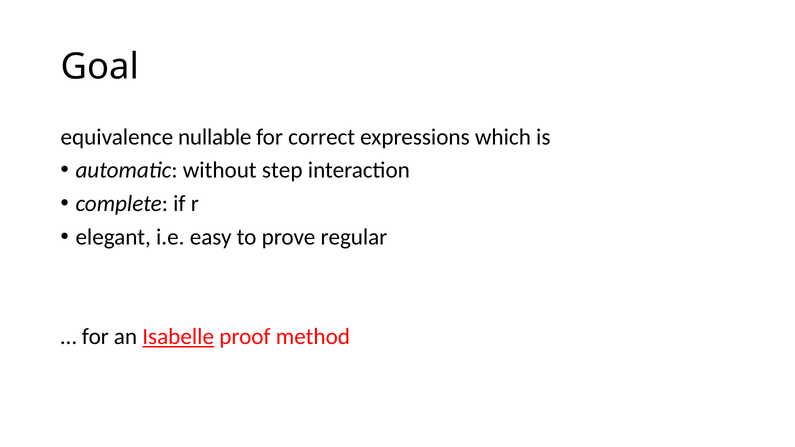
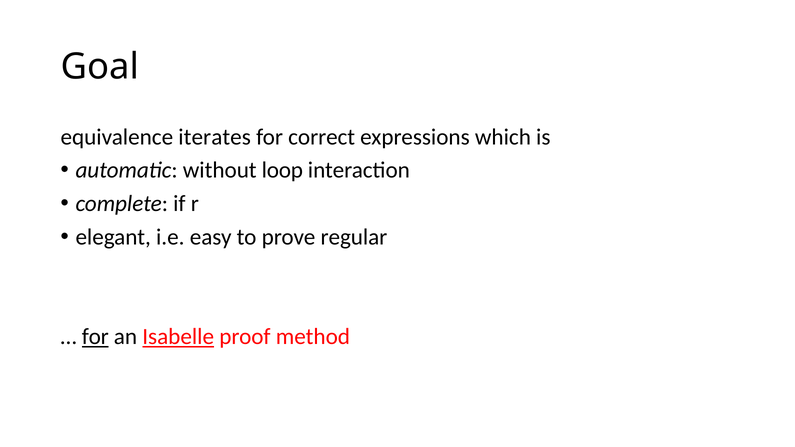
nullable: nullable -> iterates
step: step -> loop
for at (95, 337) underline: none -> present
